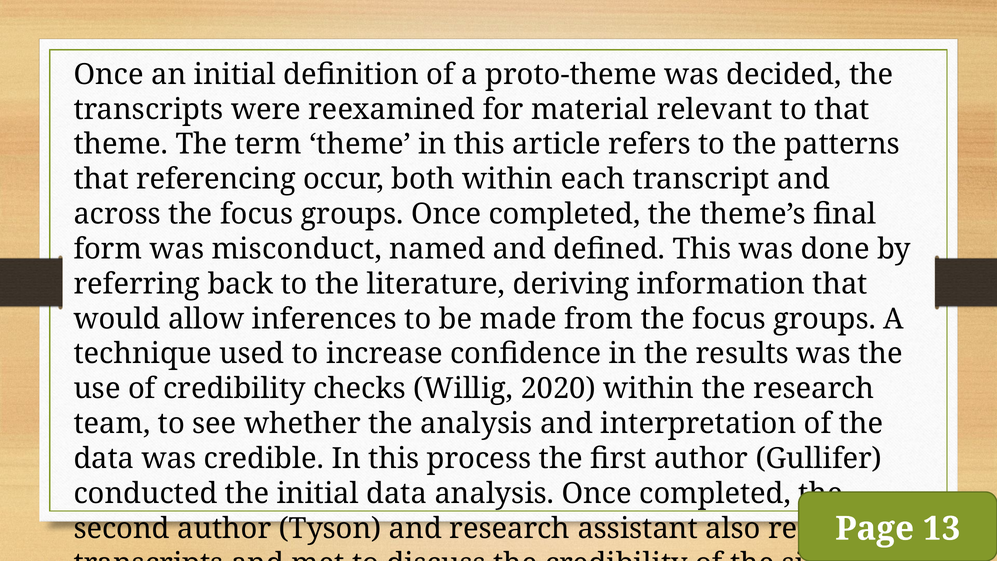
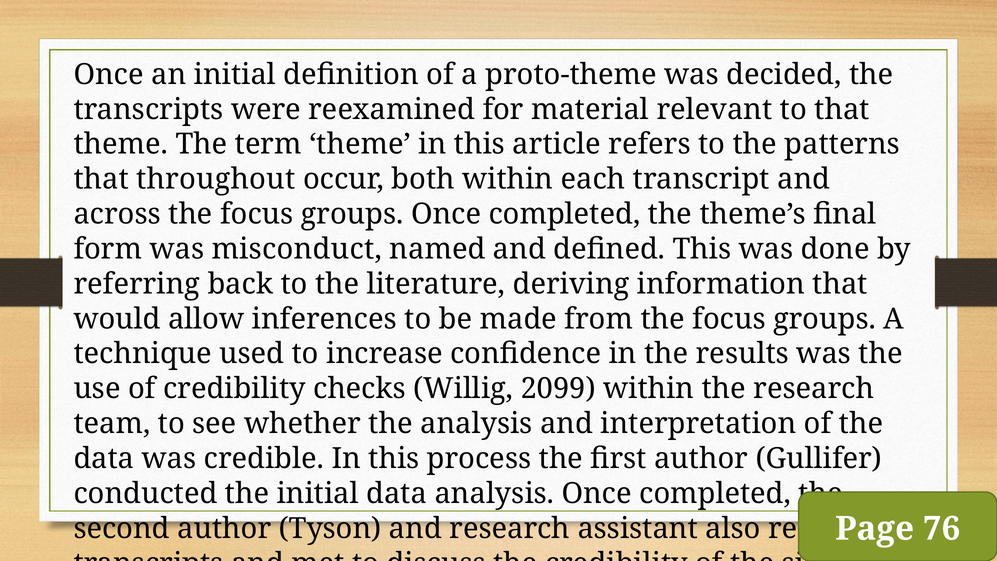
referencing: referencing -> throughout
2020: 2020 -> 2099
13: 13 -> 76
